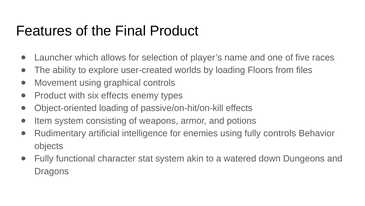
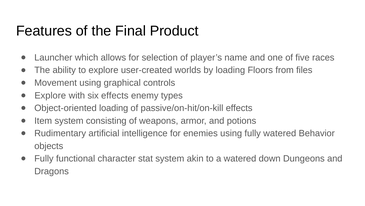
Product at (50, 95): Product -> Explore
fully controls: controls -> watered
